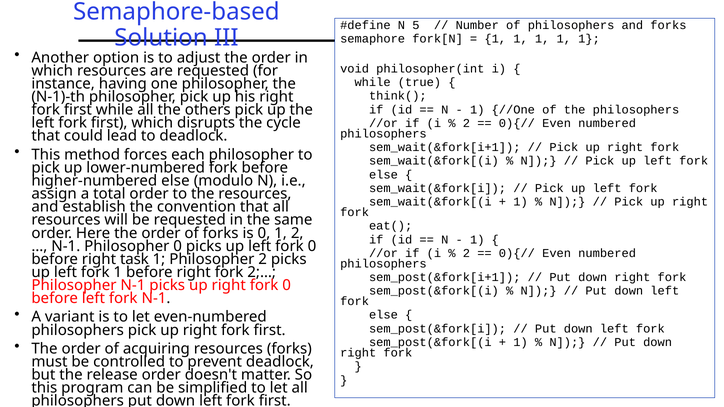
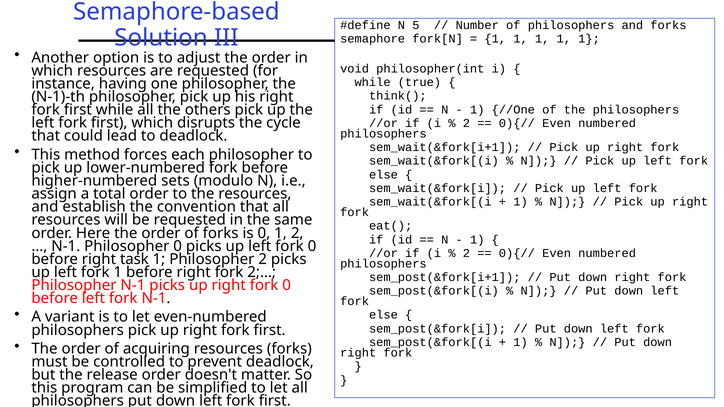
higher-numbered else: else -> sets
